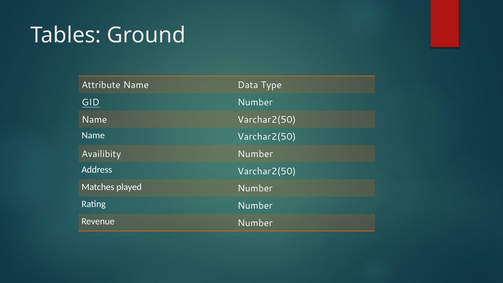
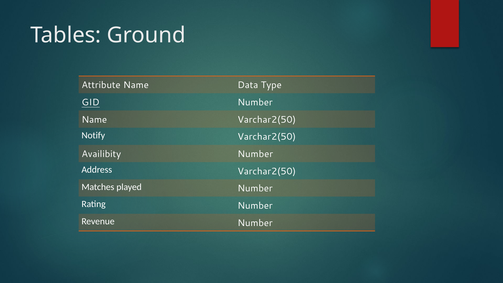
Name at (93, 135): Name -> Notify
